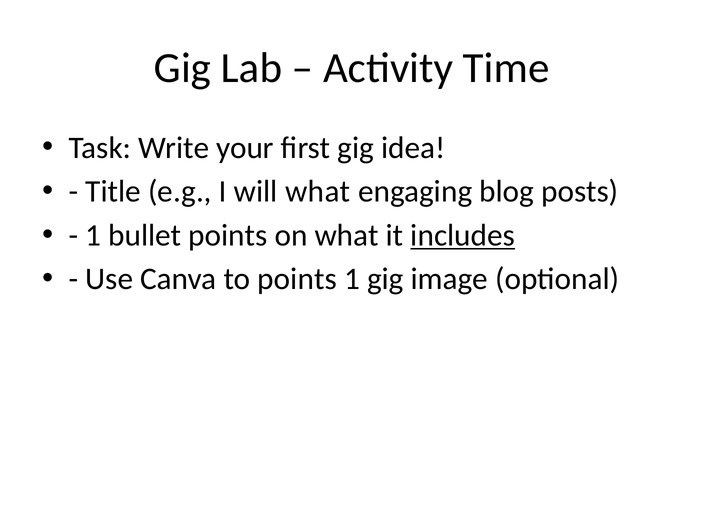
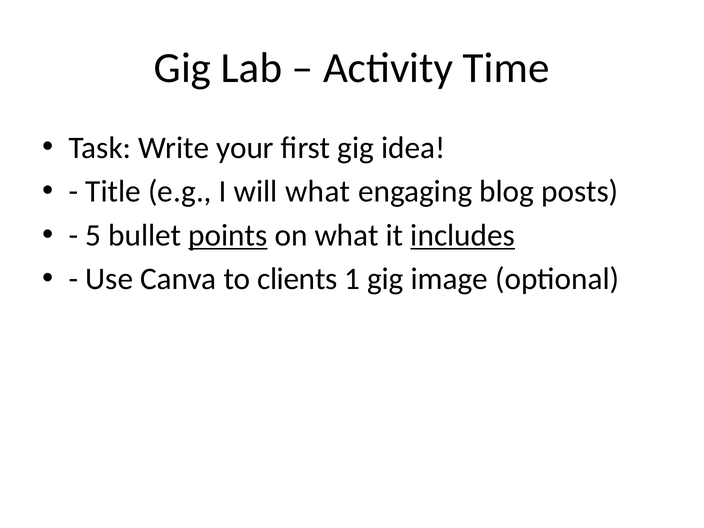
1 at (93, 235): 1 -> 5
points at (228, 235) underline: none -> present
to points: points -> clients
